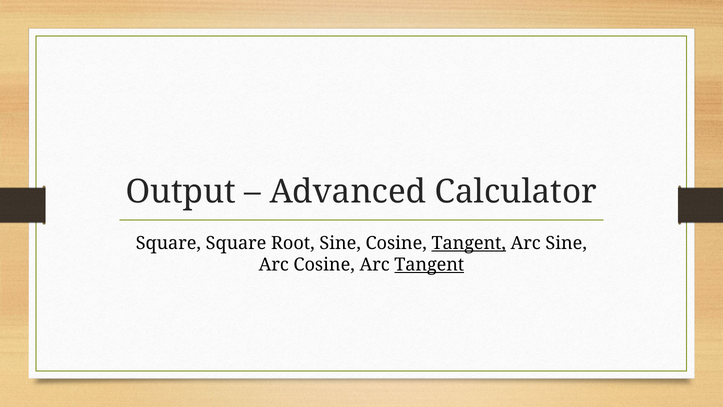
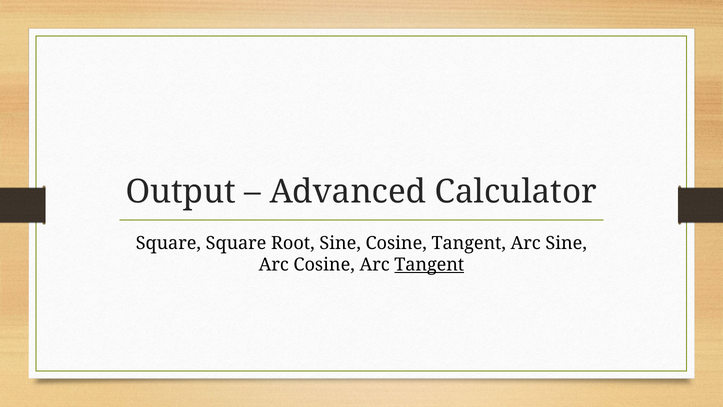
Tangent at (469, 243) underline: present -> none
